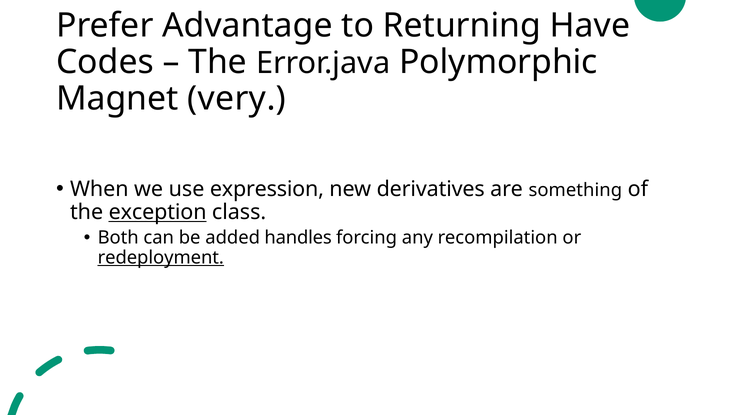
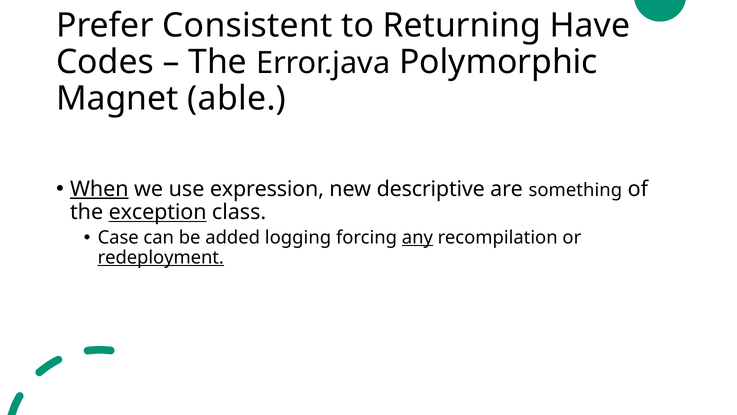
Advantage: Advantage -> Consistent
very: very -> able
When underline: none -> present
derivatives: derivatives -> descriptive
Both: Both -> Case
handles: handles -> logging
any underline: none -> present
